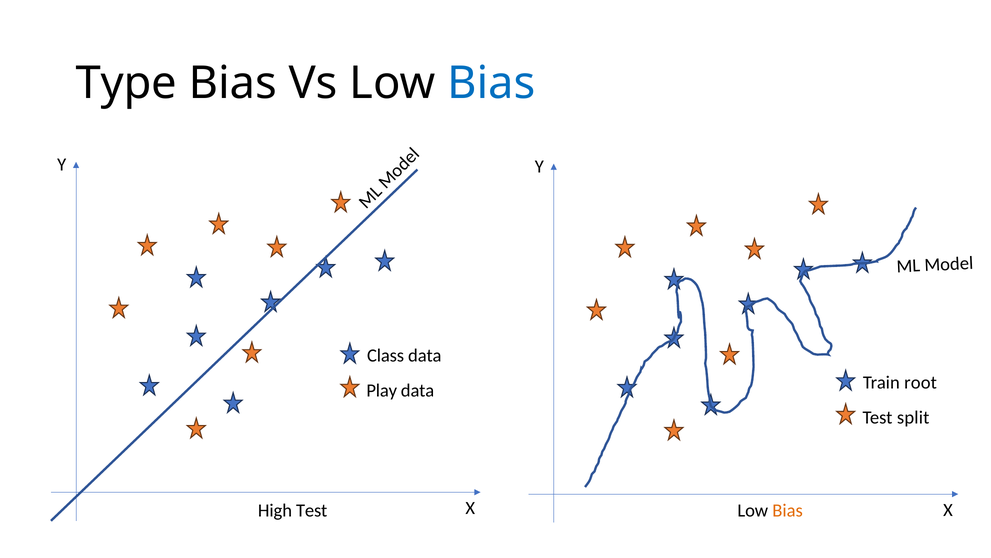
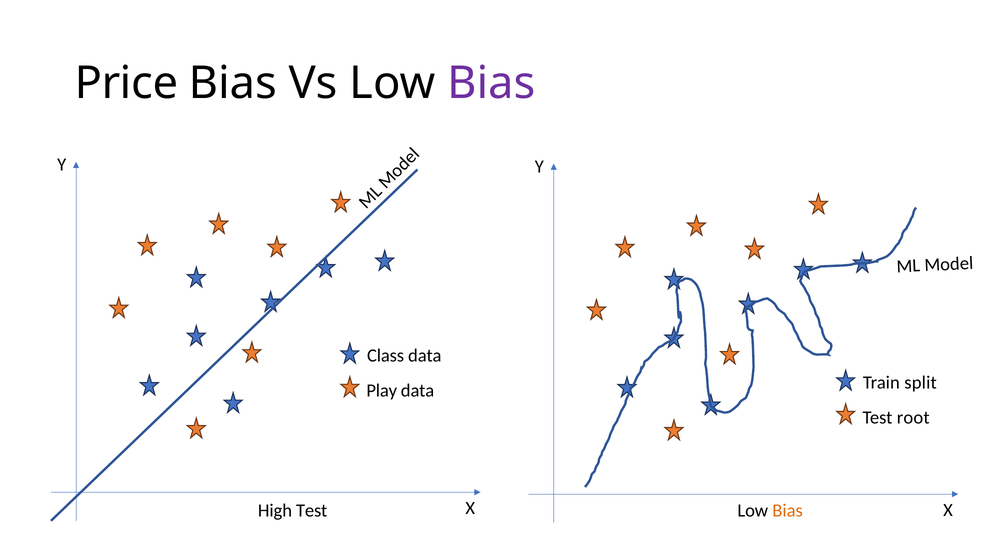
Type: Type -> Price
Bias at (491, 83) colour: blue -> purple
root: root -> split
split: split -> root
